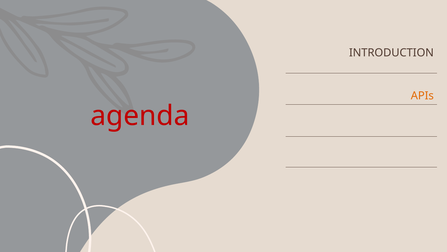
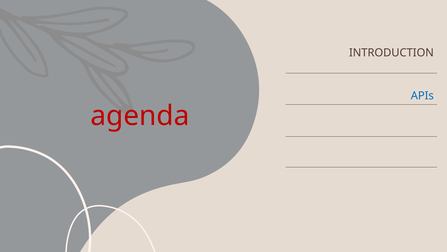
APIs colour: orange -> blue
